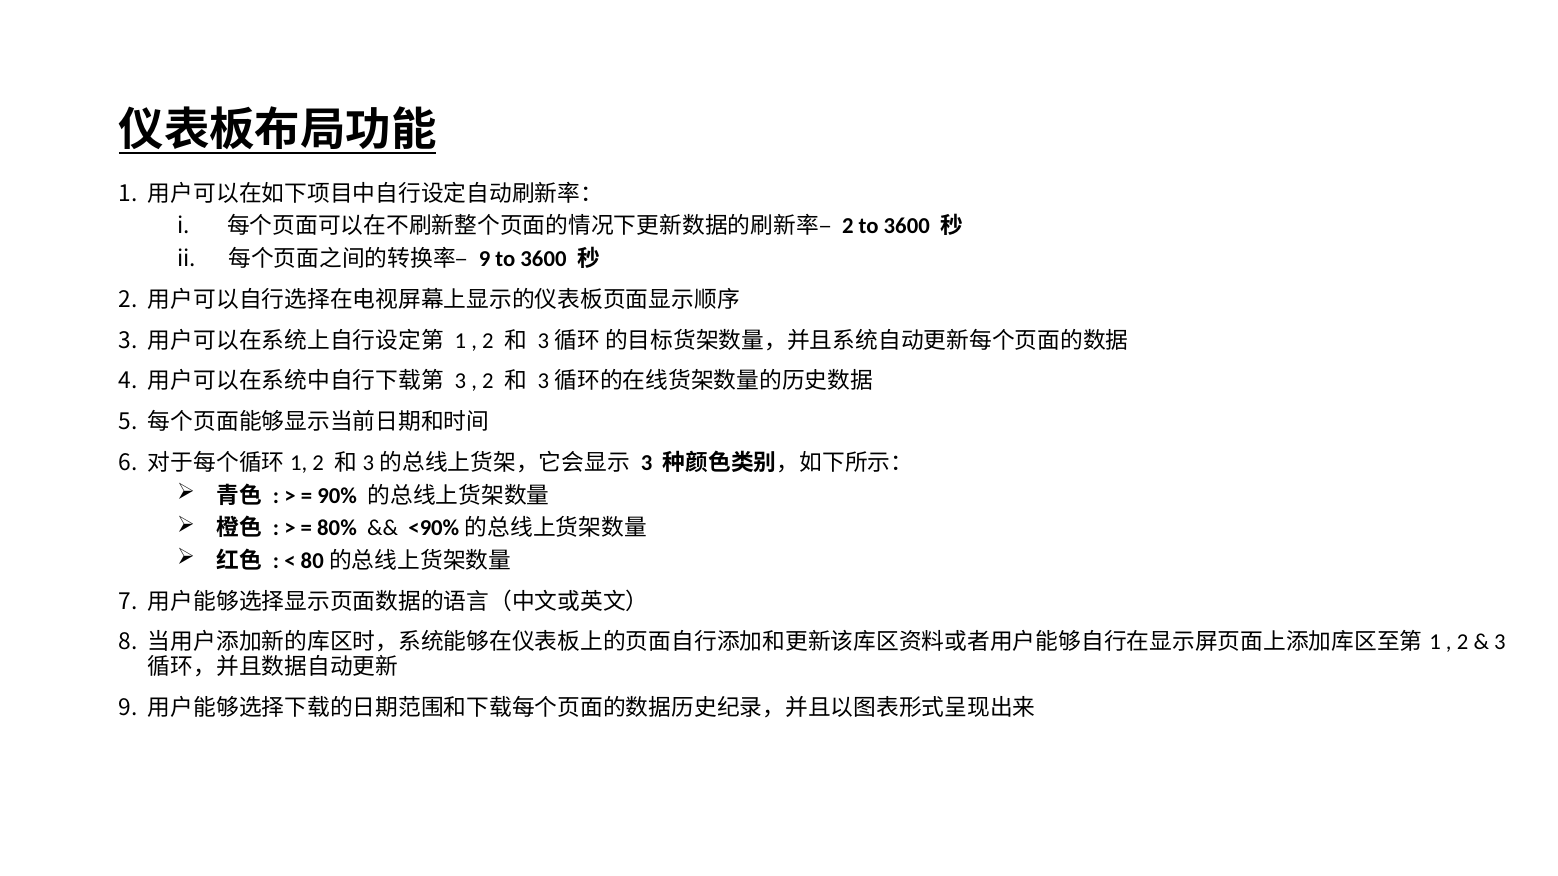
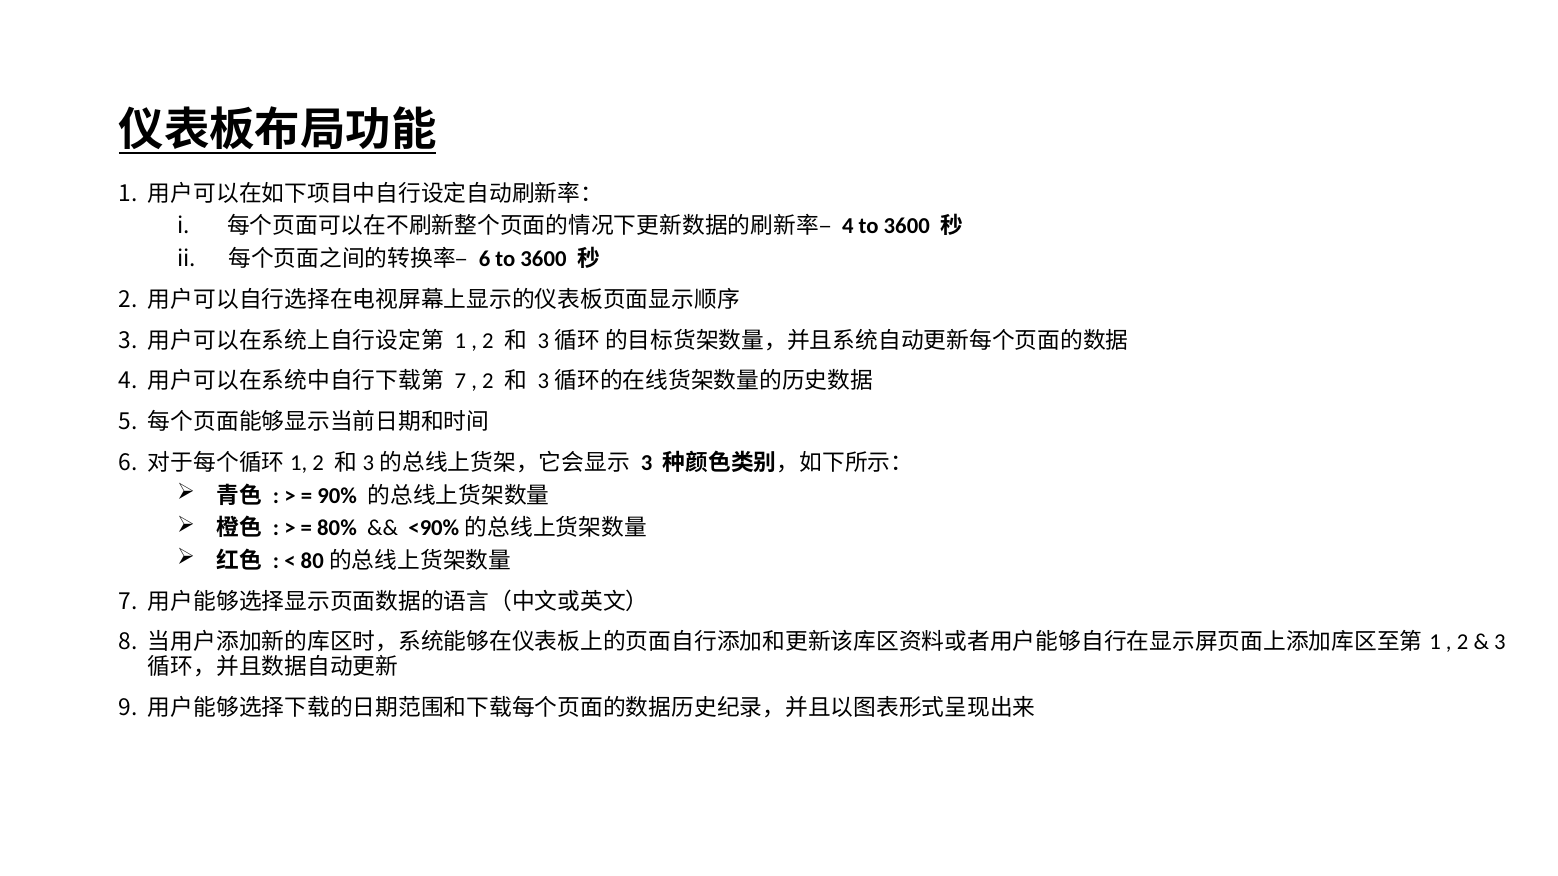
2 at (848, 226): 2 -> 4
9 at (485, 259): 9 -> 6
3 at (460, 381): 3 -> 7
